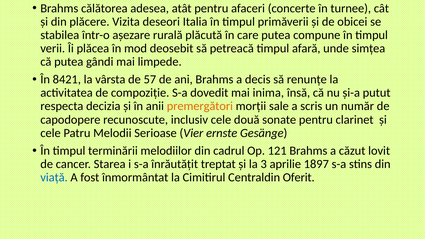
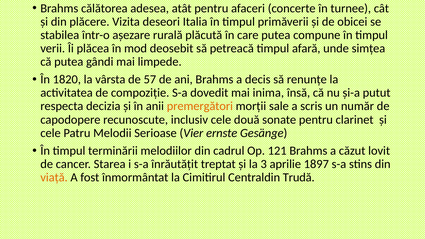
8421: 8421 -> 1820
viață colour: blue -> orange
Oferit: Oferit -> Trudă
